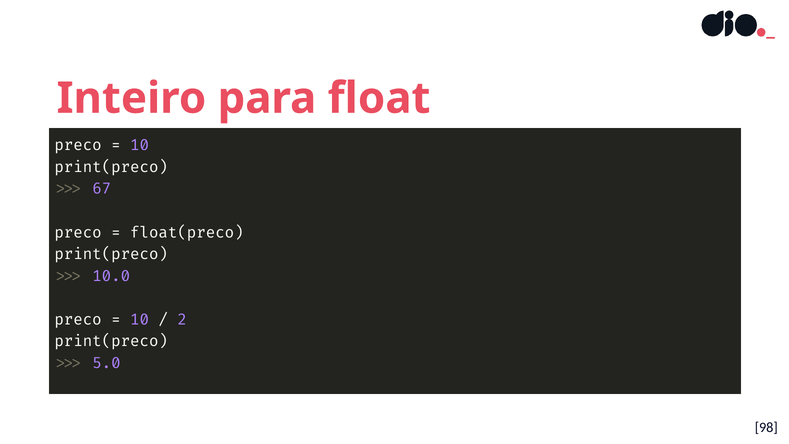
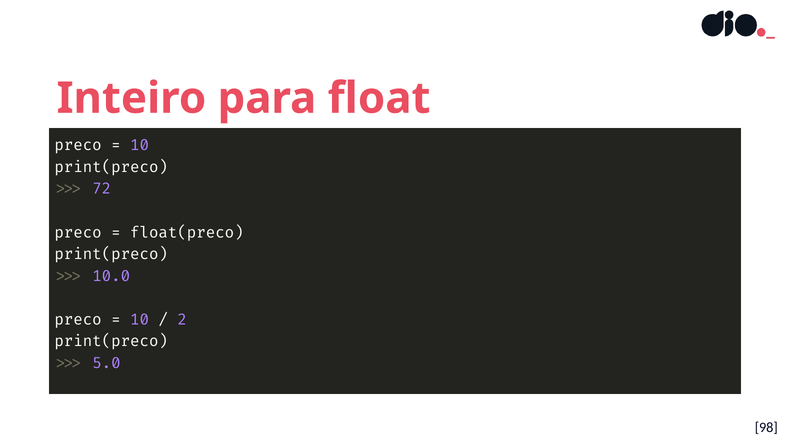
67: 67 -> 72
